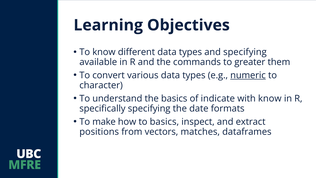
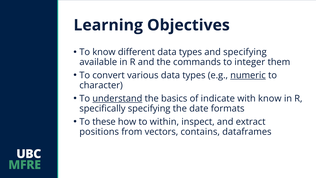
greater: greater -> integer
understand underline: none -> present
make: make -> these
to basics: basics -> within
matches: matches -> contains
